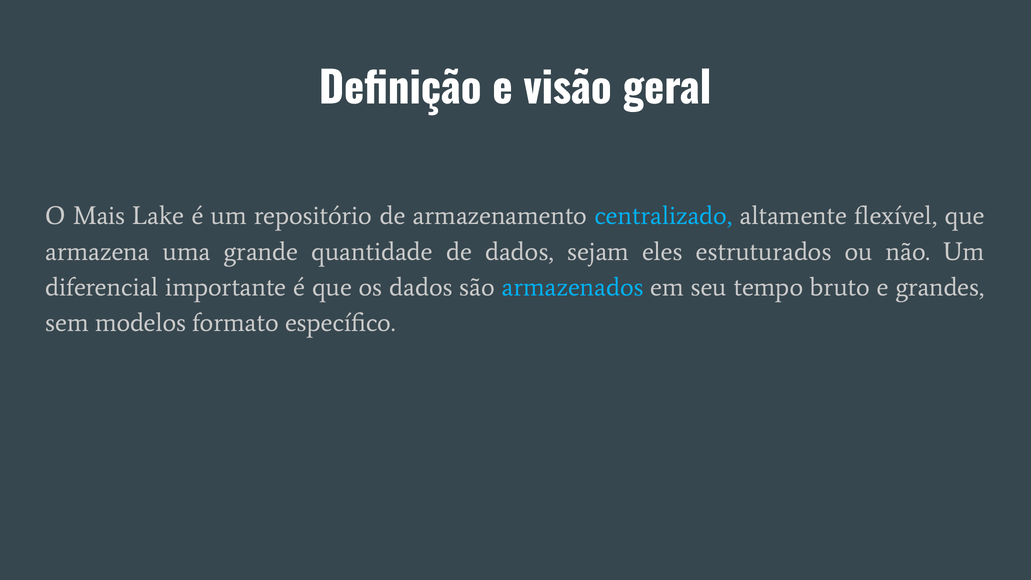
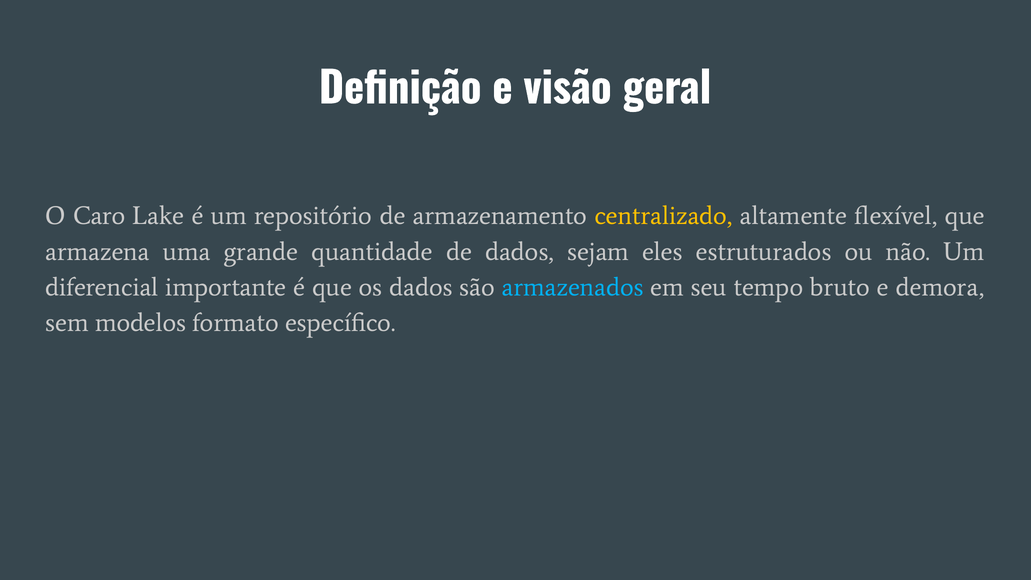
Mais: Mais -> Caro
centralizado colour: light blue -> yellow
grandes: grandes -> demora
